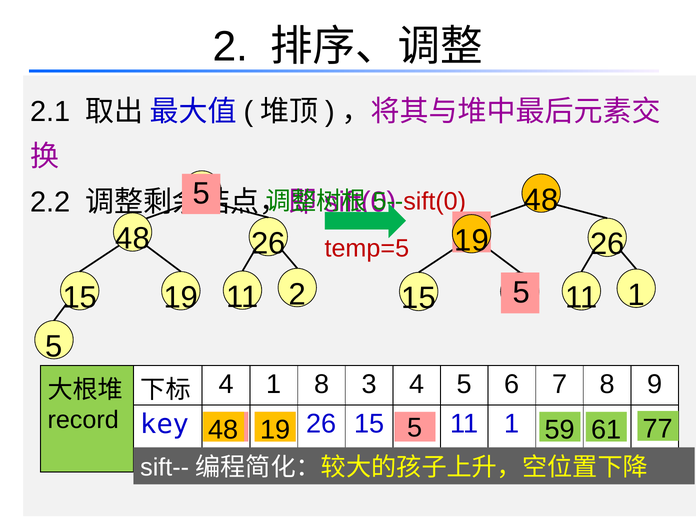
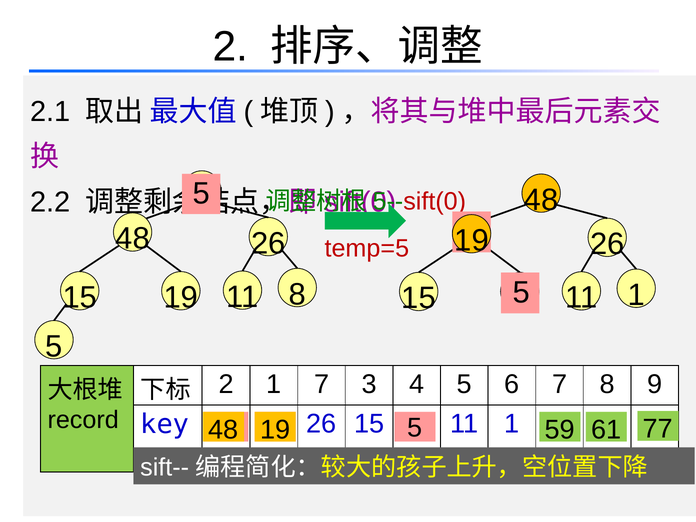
15 2: 2 -> 8
4 at (226, 384): 4 -> 2
1 8: 8 -> 7
